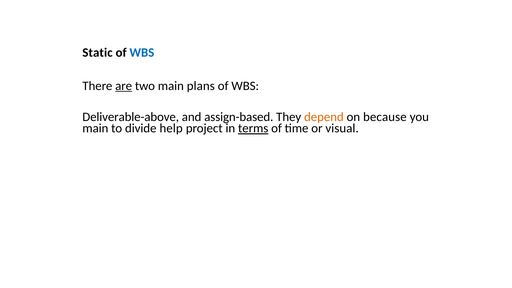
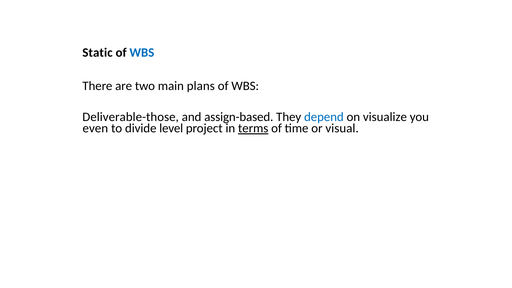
are underline: present -> none
Deliverable-above: Deliverable-above -> Deliverable-those
depend colour: orange -> blue
because: because -> visualize
main at (95, 128): main -> even
help: help -> level
